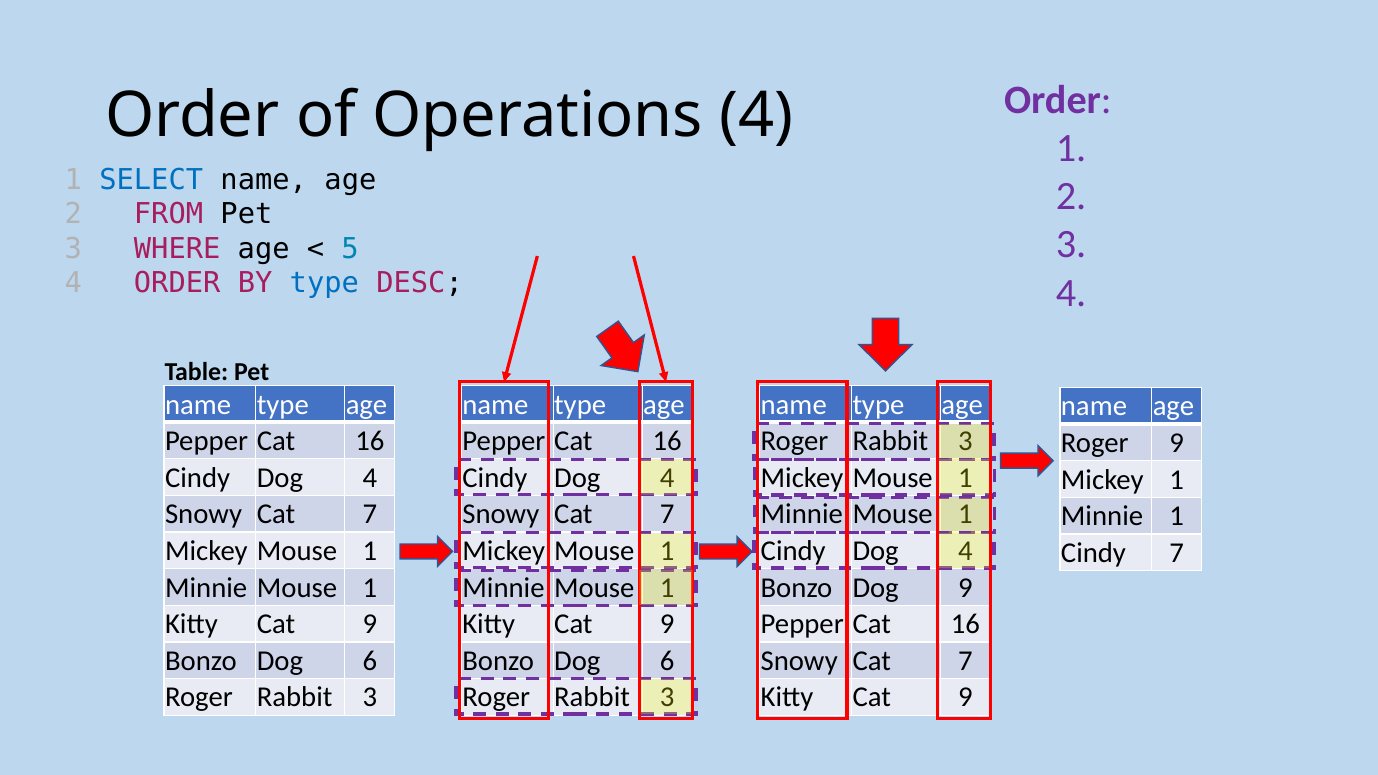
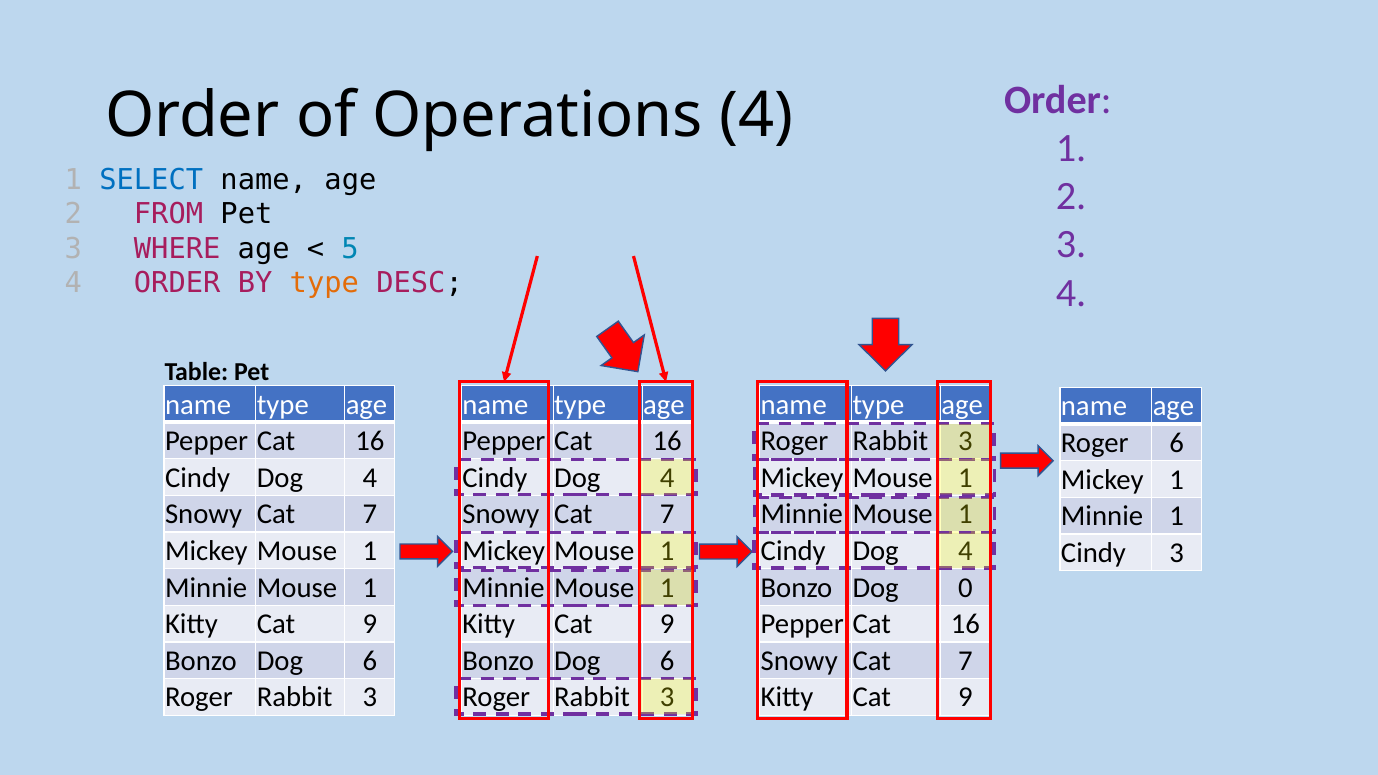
type at (324, 283) colour: blue -> orange
Roger 9: 9 -> 6
Cindy 7: 7 -> 3
Dog 9: 9 -> 0
